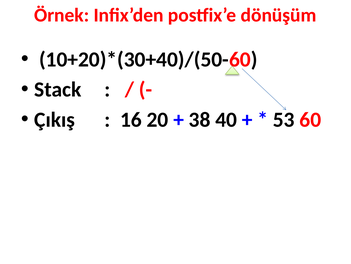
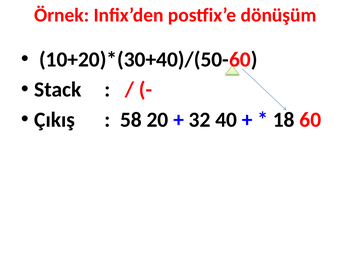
16: 16 -> 58
38: 38 -> 32
53: 53 -> 18
